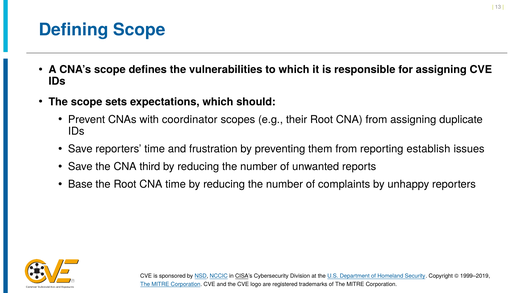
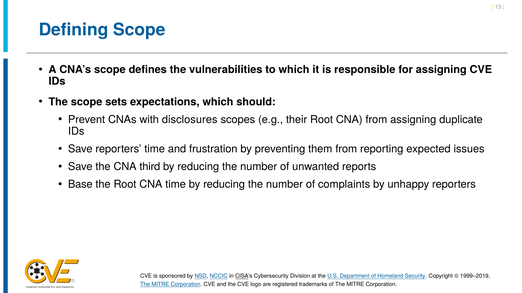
coordinator: coordinator -> disclosures
establish: establish -> expected
